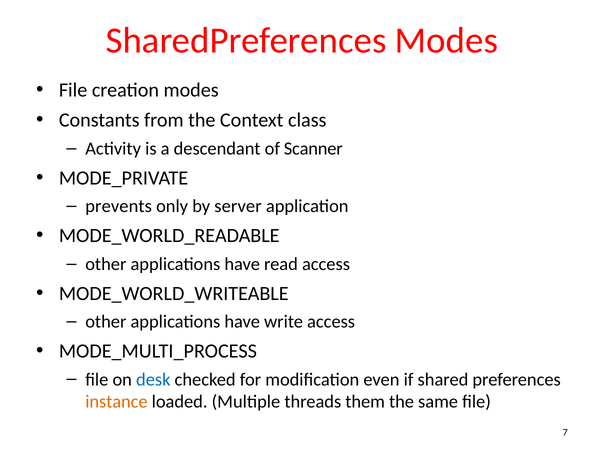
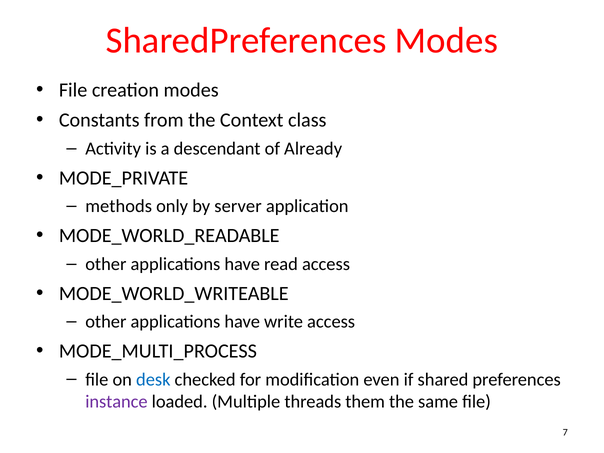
Scanner: Scanner -> Already
prevents: prevents -> methods
instance colour: orange -> purple
